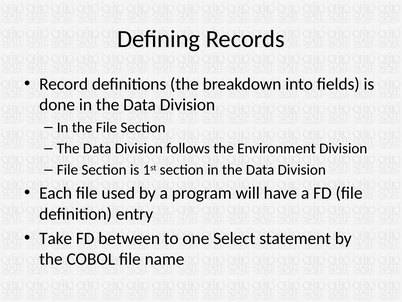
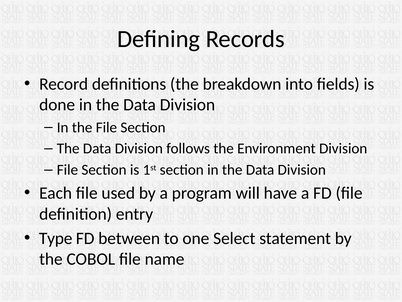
Take: Take -> Type
